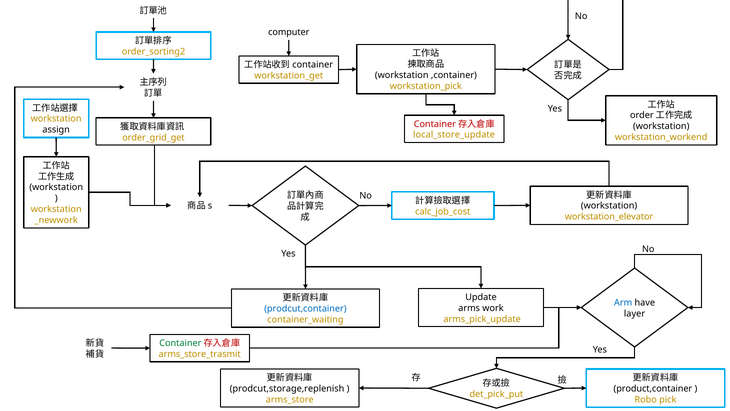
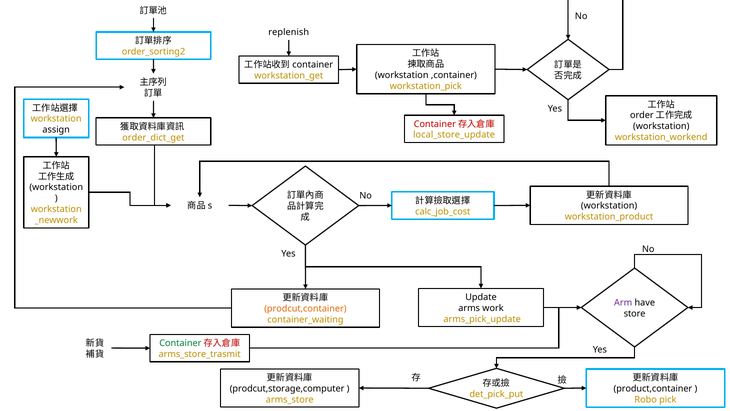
computer: computer -> replenish
order_grid_get: order_grid_get -> order_dict_get
workstation_elevator: workstation_elevator -> workstation_product
Arm colour: blue -> purple
prodcut,container colour: blue -> orange
layer: layer -> store
prodcut,storage,replenish: prodcut,storage,replenish -> prodcut,storage,computer
